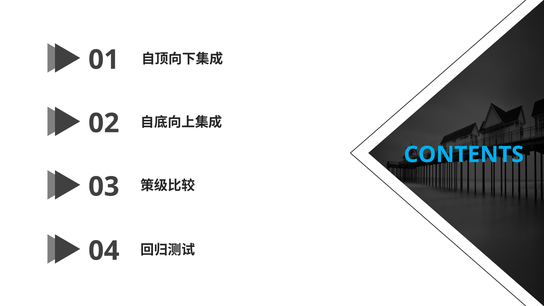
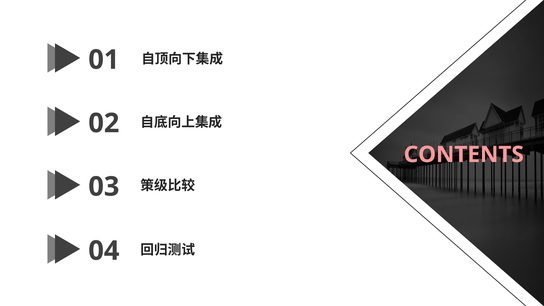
CONTENTS colour: light blue -> pink
